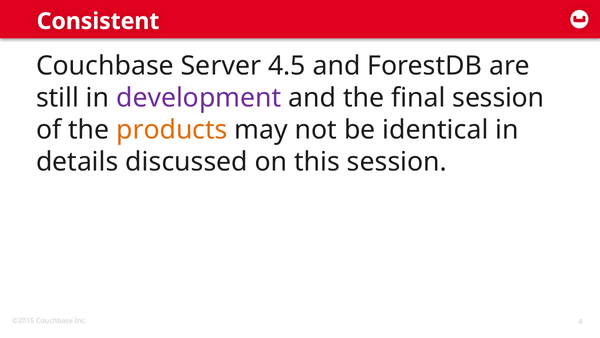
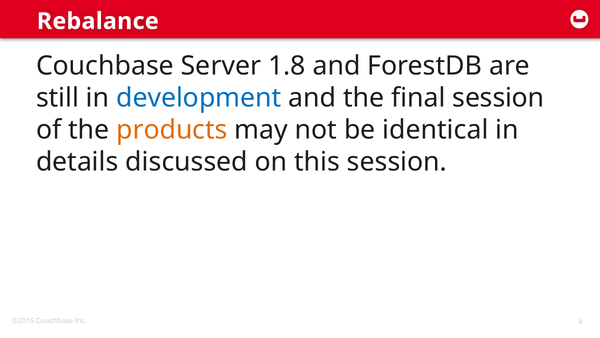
Consistent: Consistent -> Rebalance
4.5: 4.5 -> 1.8
development colour: purple -> blue
